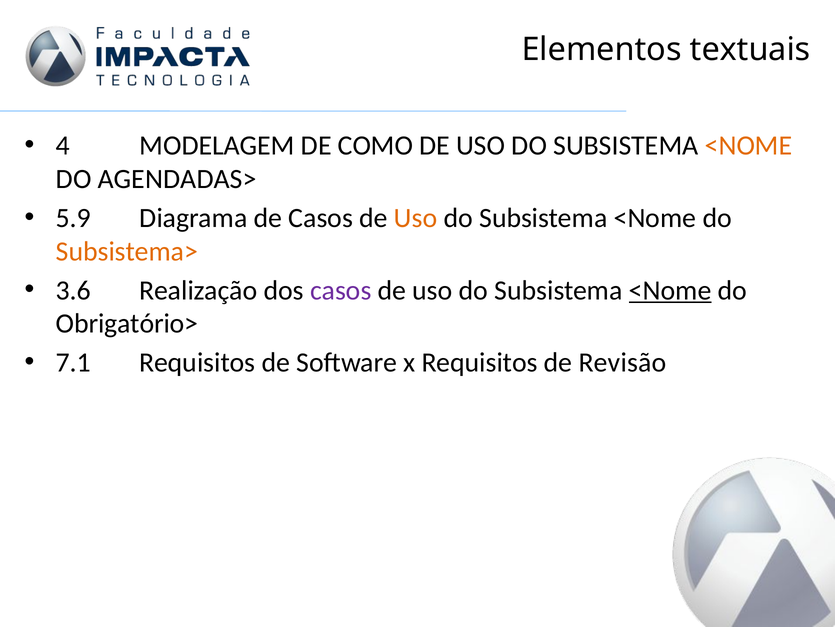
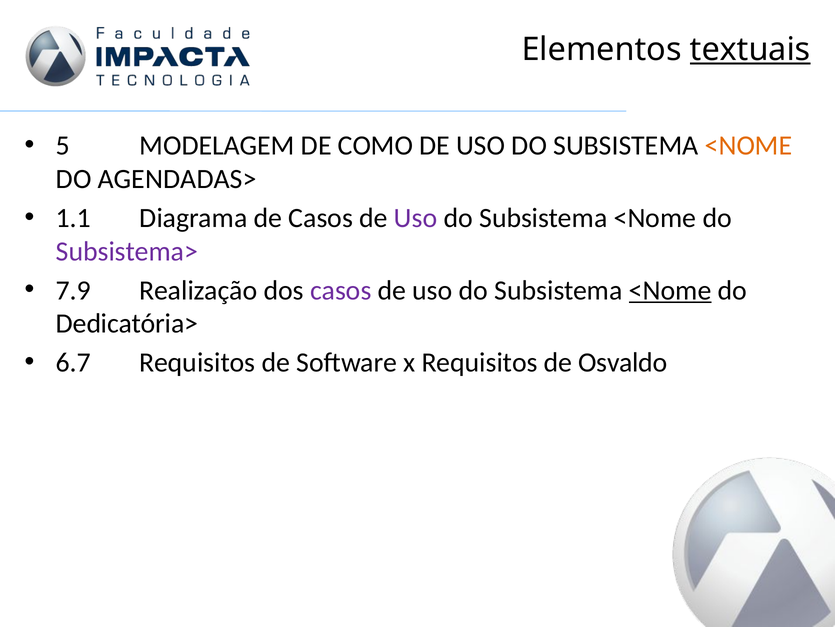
textuais underline: none -> present
4: 4 -> 5
5.9: 5.9 -> 1.1
Uso at (416, 218) colour: orange -> purple
Subsistema> colour: orange -> purple
3.6: 3.6 -> 7.9
Obrigatório>: Obrigatório> -> Dedicatória>
7.1: 7.1 -> 6.7
Revisão: Revisão -> Osvaldo
